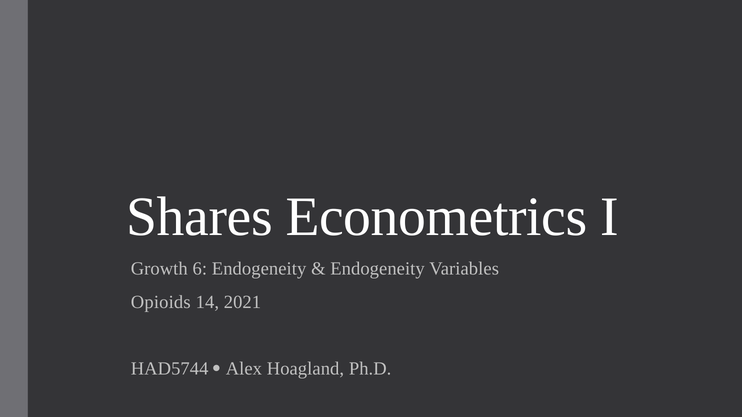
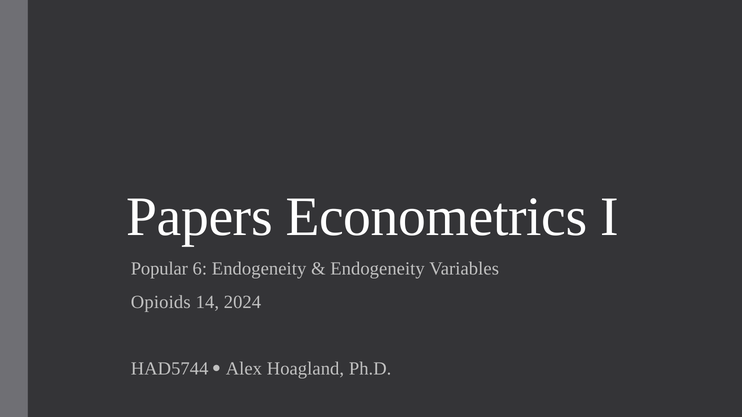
Shares: Shares -> Papers
Growth: Growth -> Popular
2021: 2021 -> 2024
